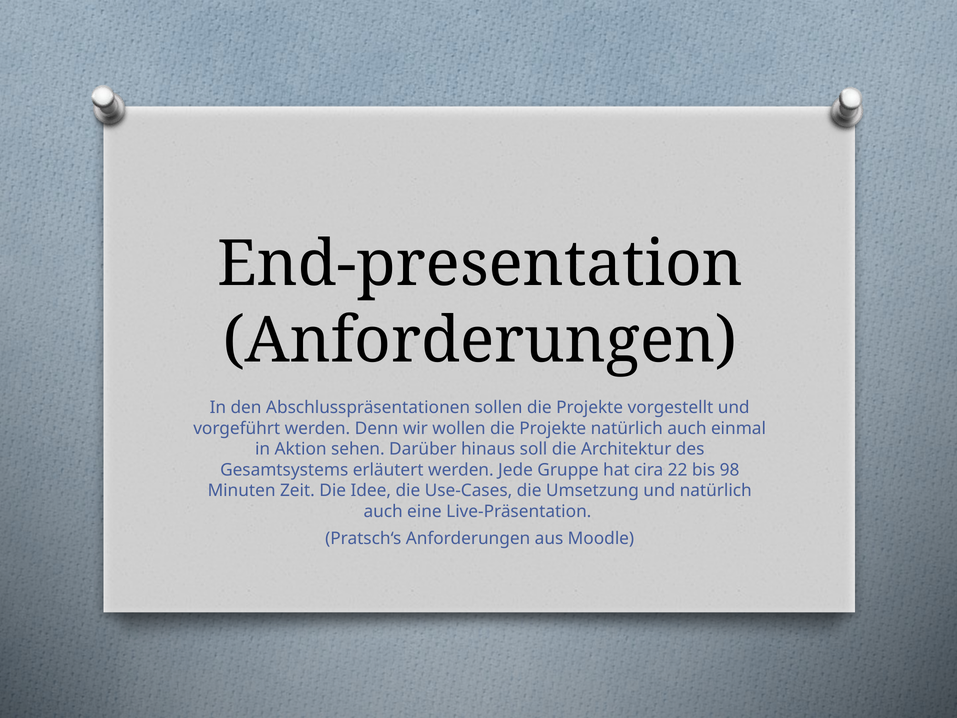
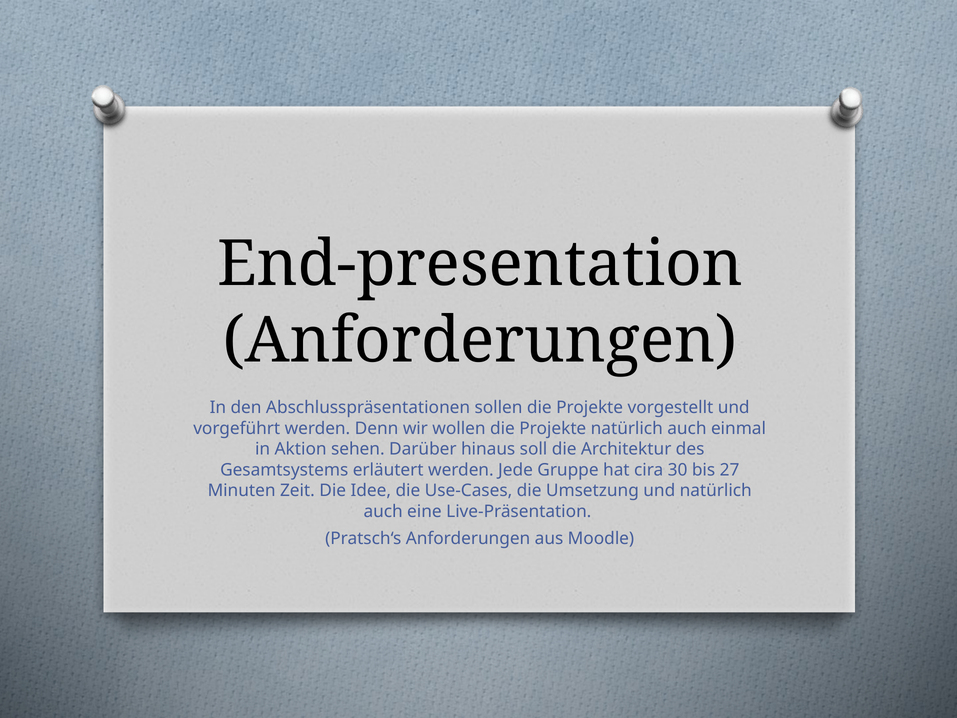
22: 22 -> 30
98: 98 -> 27
